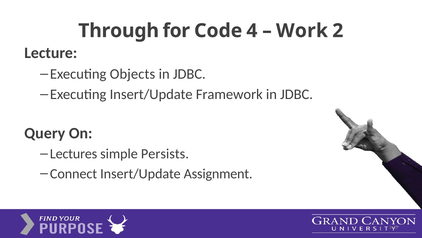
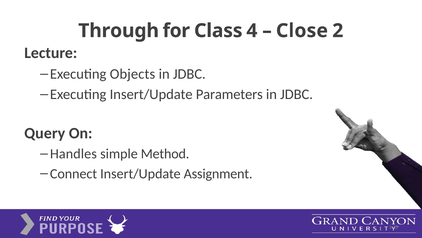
Code: Code -> Class
Work: Work -> Close
Framework: Framework -> Parameters
Lectures: Lectures -> Handles
Persists: Persists -> Method
